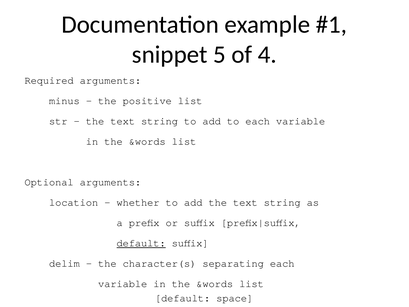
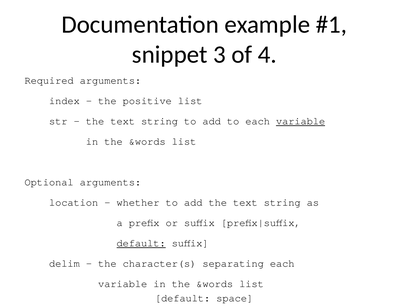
5: 5 -> 3
minus: minus -> index
variable at (301, 121) underline: none -> present
